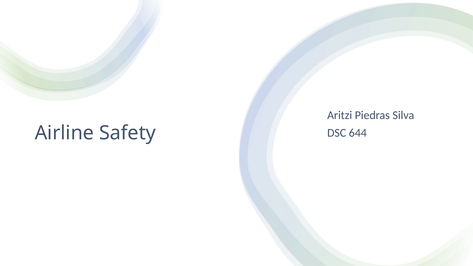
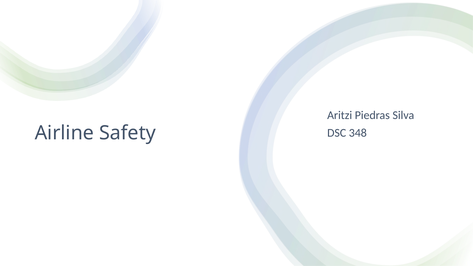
644: 644 -> 348
